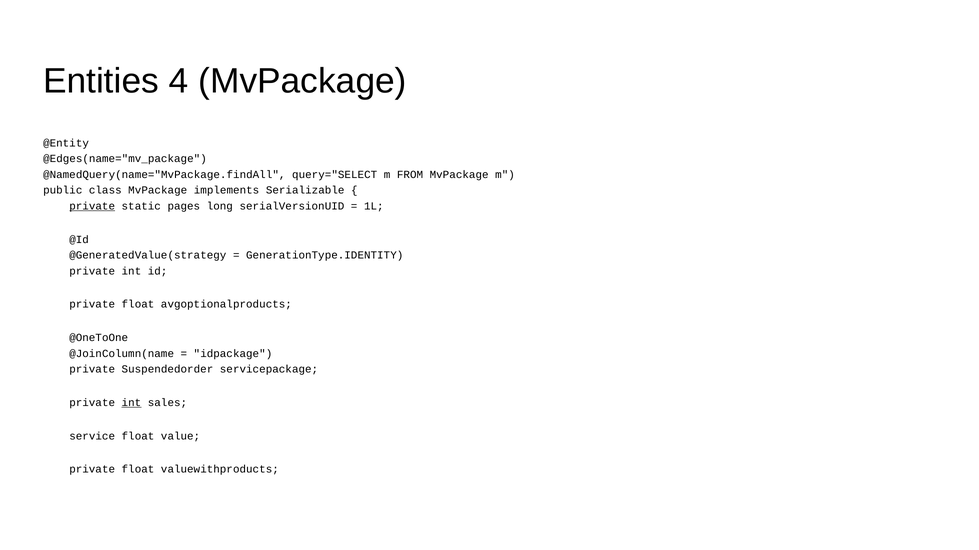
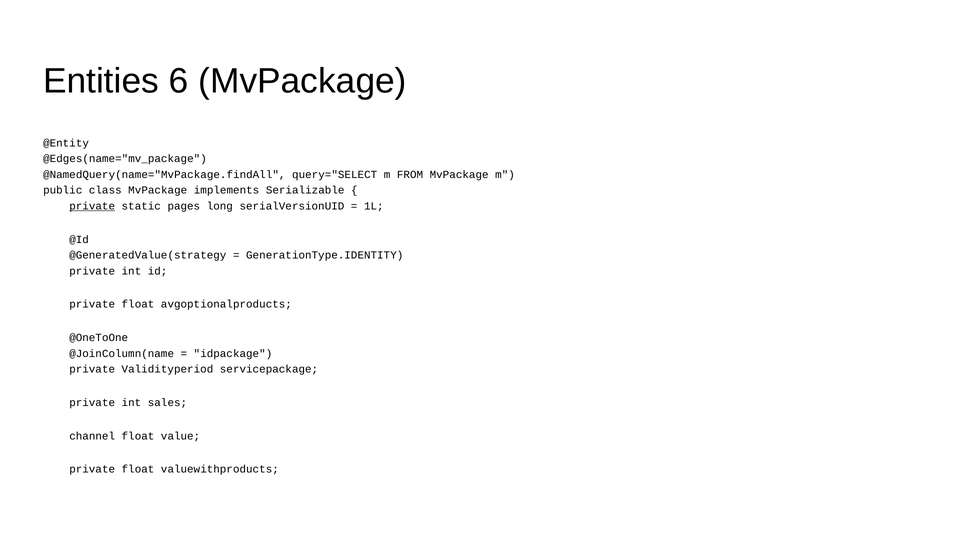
4: 4 -> 6
Suspendedorder: Suspendedorder -> Validityperiod
int at (131, 403) underline: present -> none
service: service -> channel
